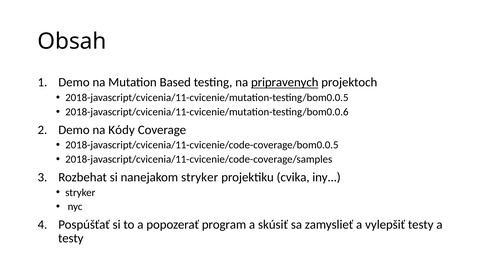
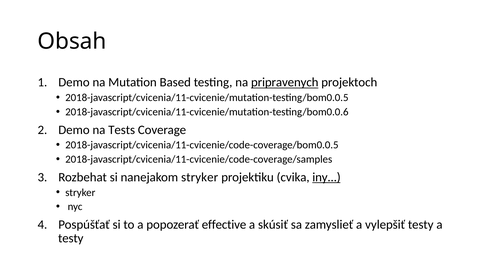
Kódy: Kódy -> Tests
iny underline: none -> present
program: program -> effective
